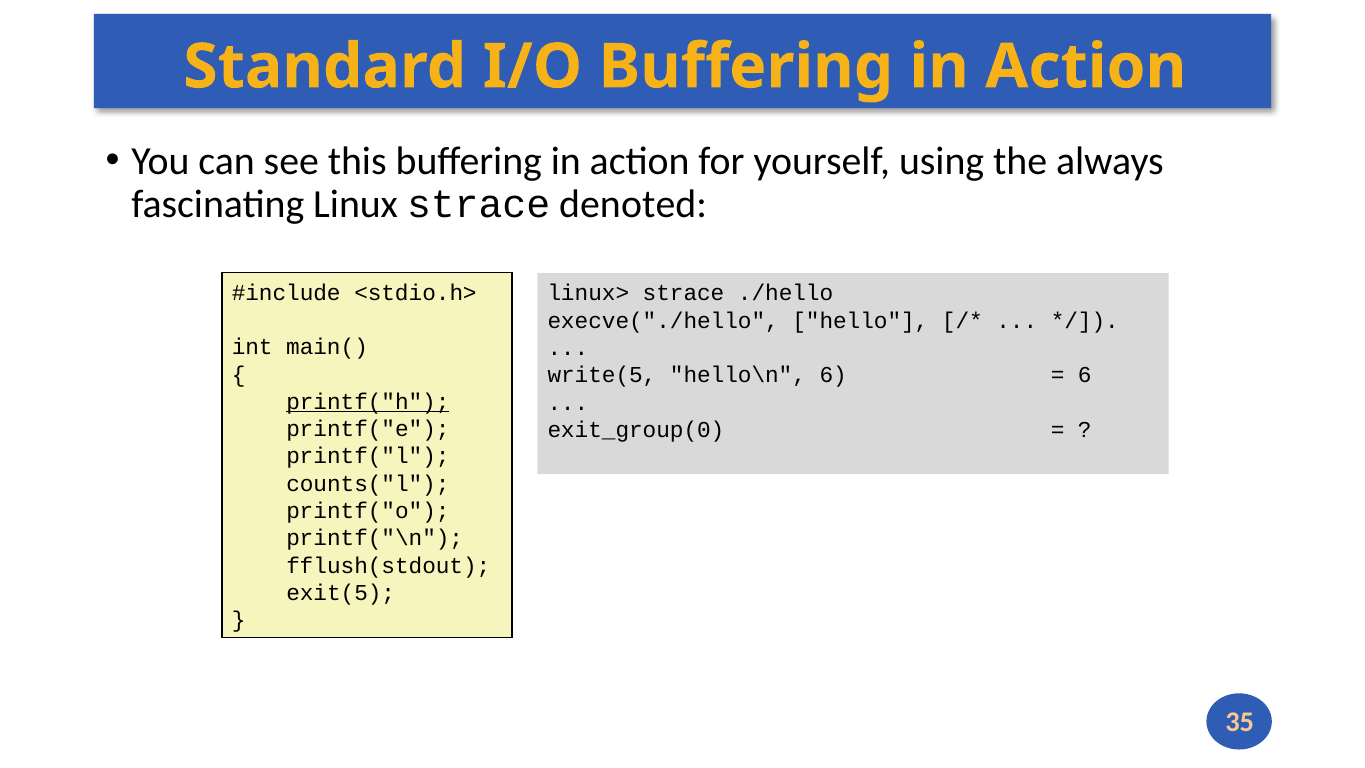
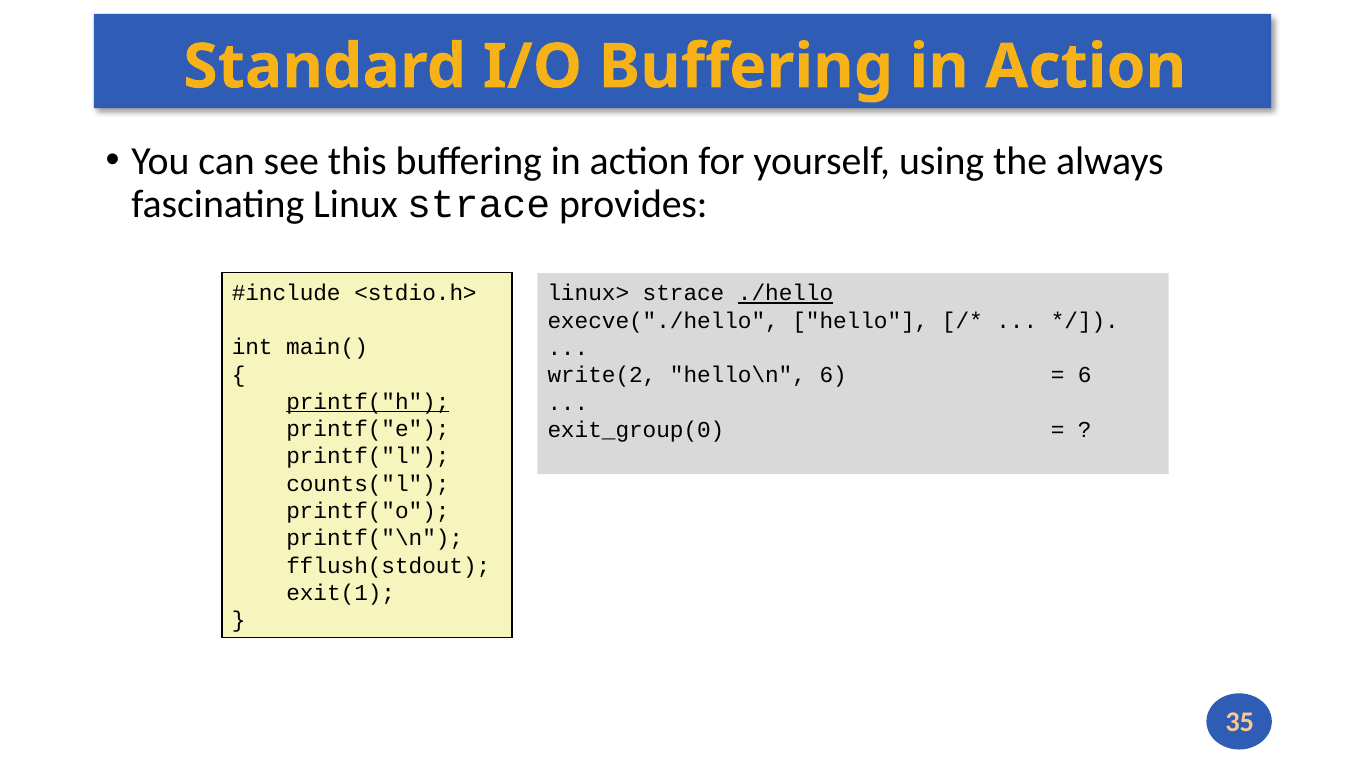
denoted: denoted -> provides
./hello underline: none -> present
write(5: write(5 -> write(2
exit(5: exit(5 -> exit(1
